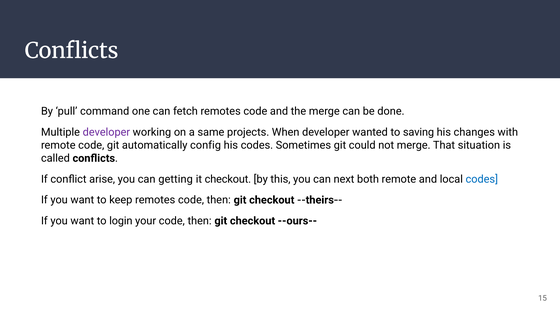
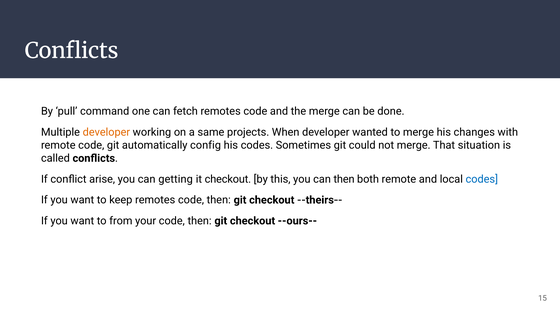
developer at (106, 132) colour: purple -> orange
to saving: saving -> merge
can next: next -> then
login: login -> from
